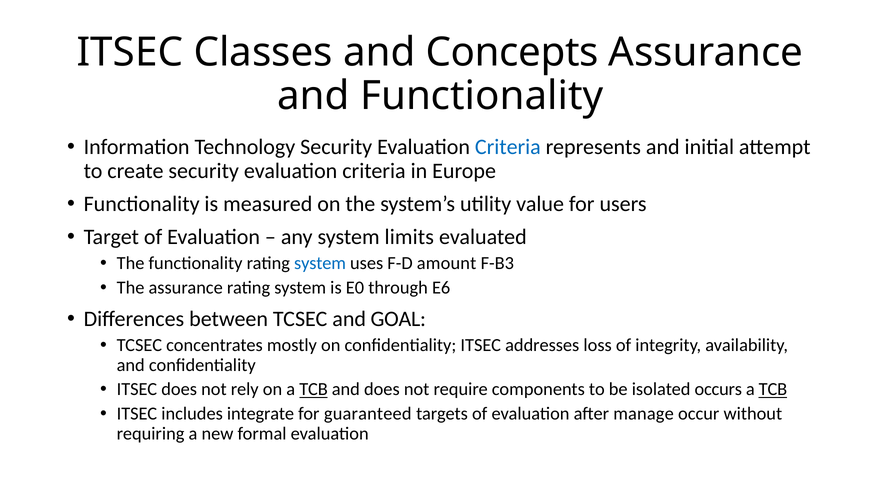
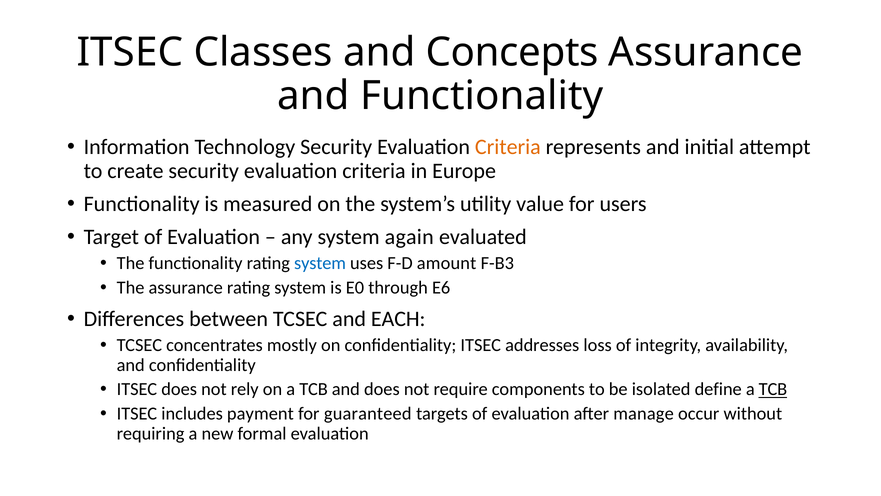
Criteria at (508, 147) colour: blue -> orange
limits: limits -> again
GOAL: GOAL -> EACH
TCB at (313, 389) underline: present -> none
occurs: occurs -> define
integrate: integrate -> payment
